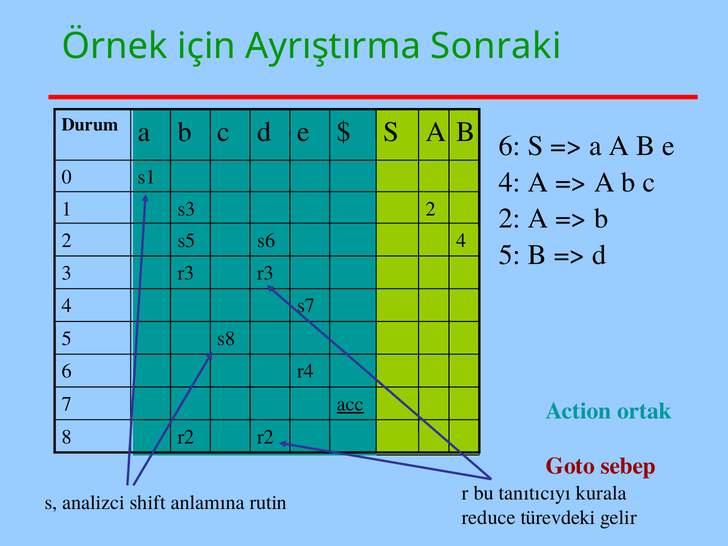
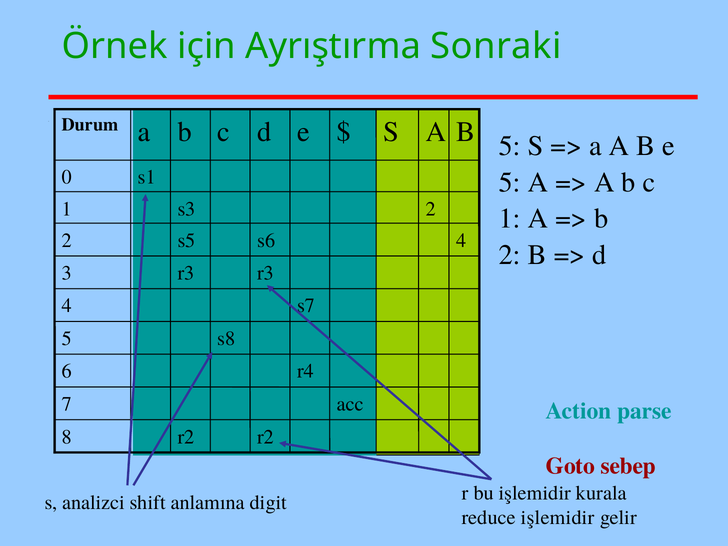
6 at (510, 146): 6 -> 5
4 at (510, 182): 4 -> 5
2 at (510, 219): 2 -> 1
5 at (510, 255): 5 -> 2
acc underline: present -> none
ortak: ortak -> parse
rutin: rutin -> digit
bu tanıtıcıyı: tanıtıcıyı -> işlemidir
reduce türevdeki: türevdeki -> işlemidir
